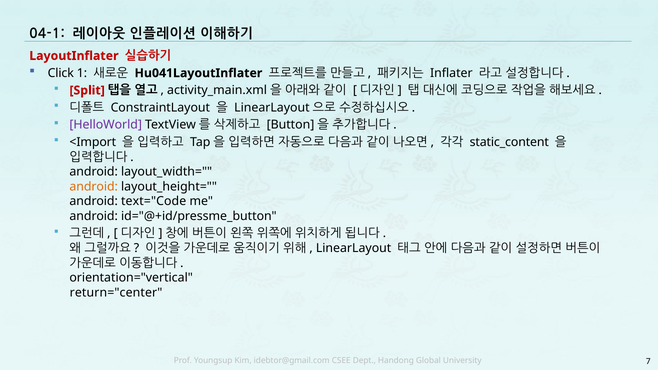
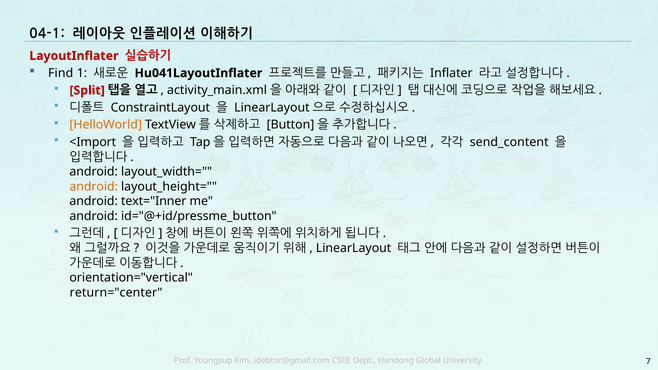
Click: Click -> Find
HelloWorld colour: purple -> orange
static_content: static_content -> send_content
text="Code: text="Code -> text="Inner
